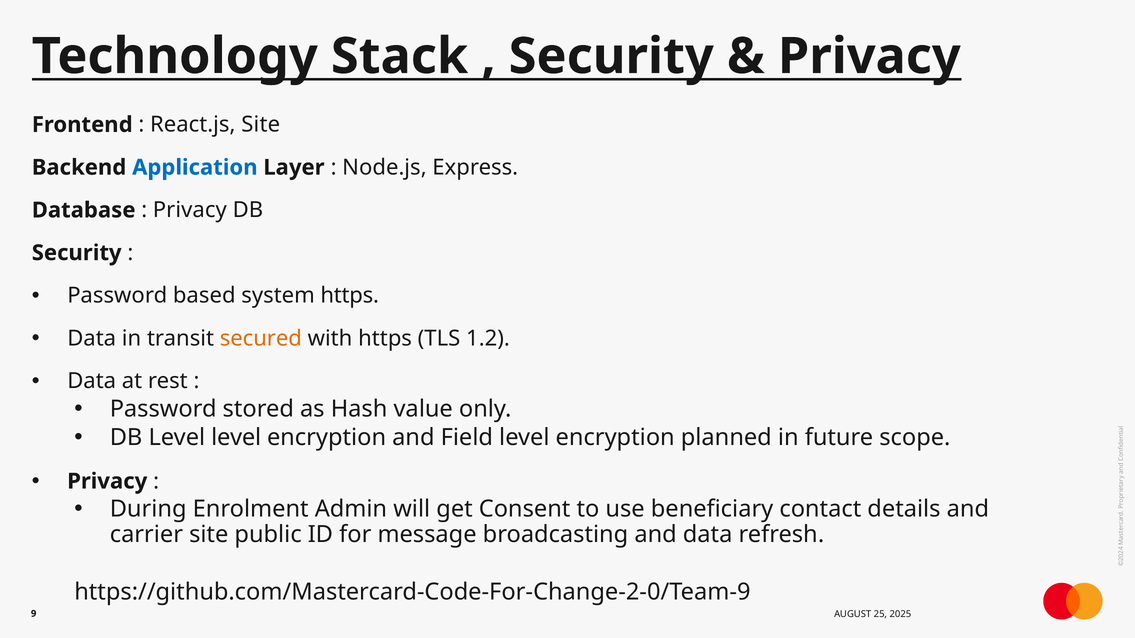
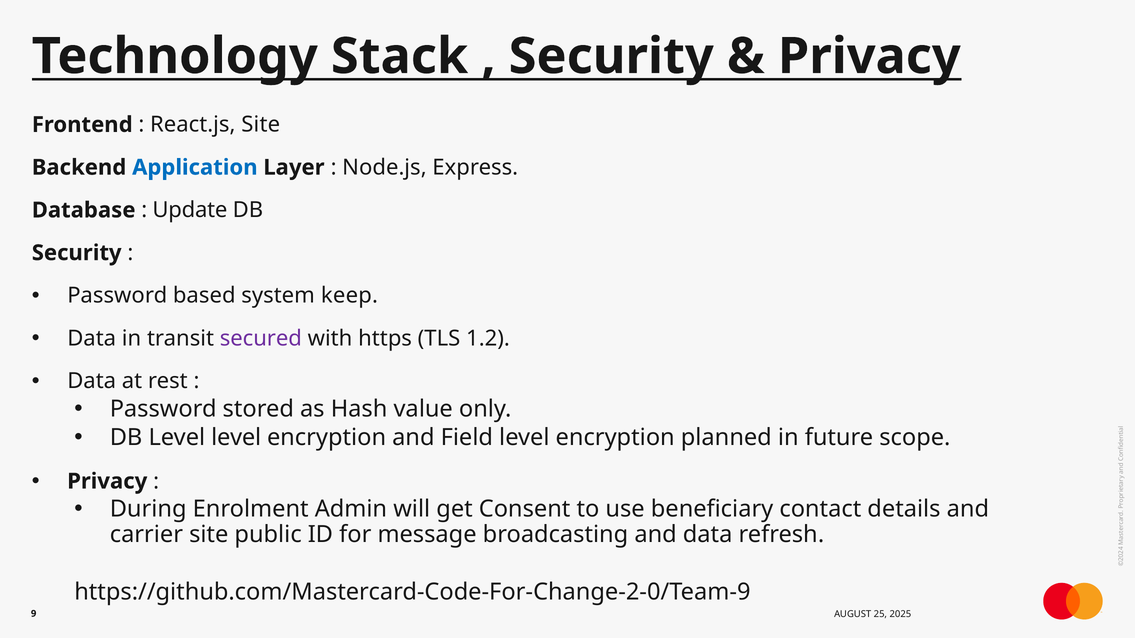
Privacy at (190, 210): Privacy -> Update
system https: https -> keep
secured colour: orange -> purple
